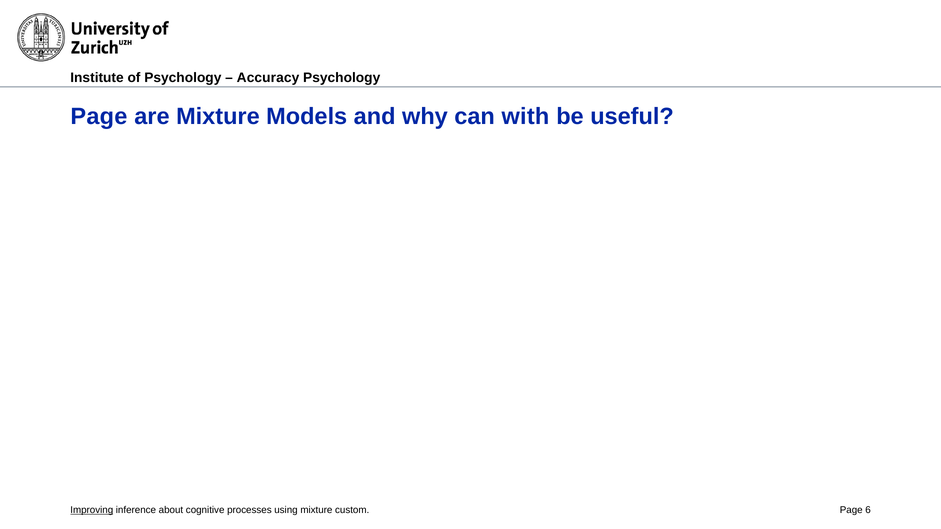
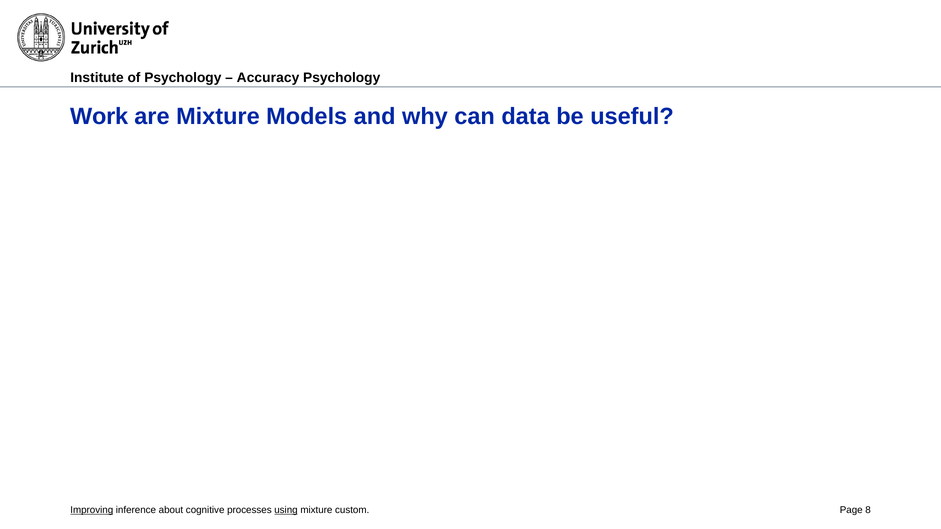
Page at (99, 116): Page -> Work
with: with -> data
using underline: none -> present
6: 6 -> 8
